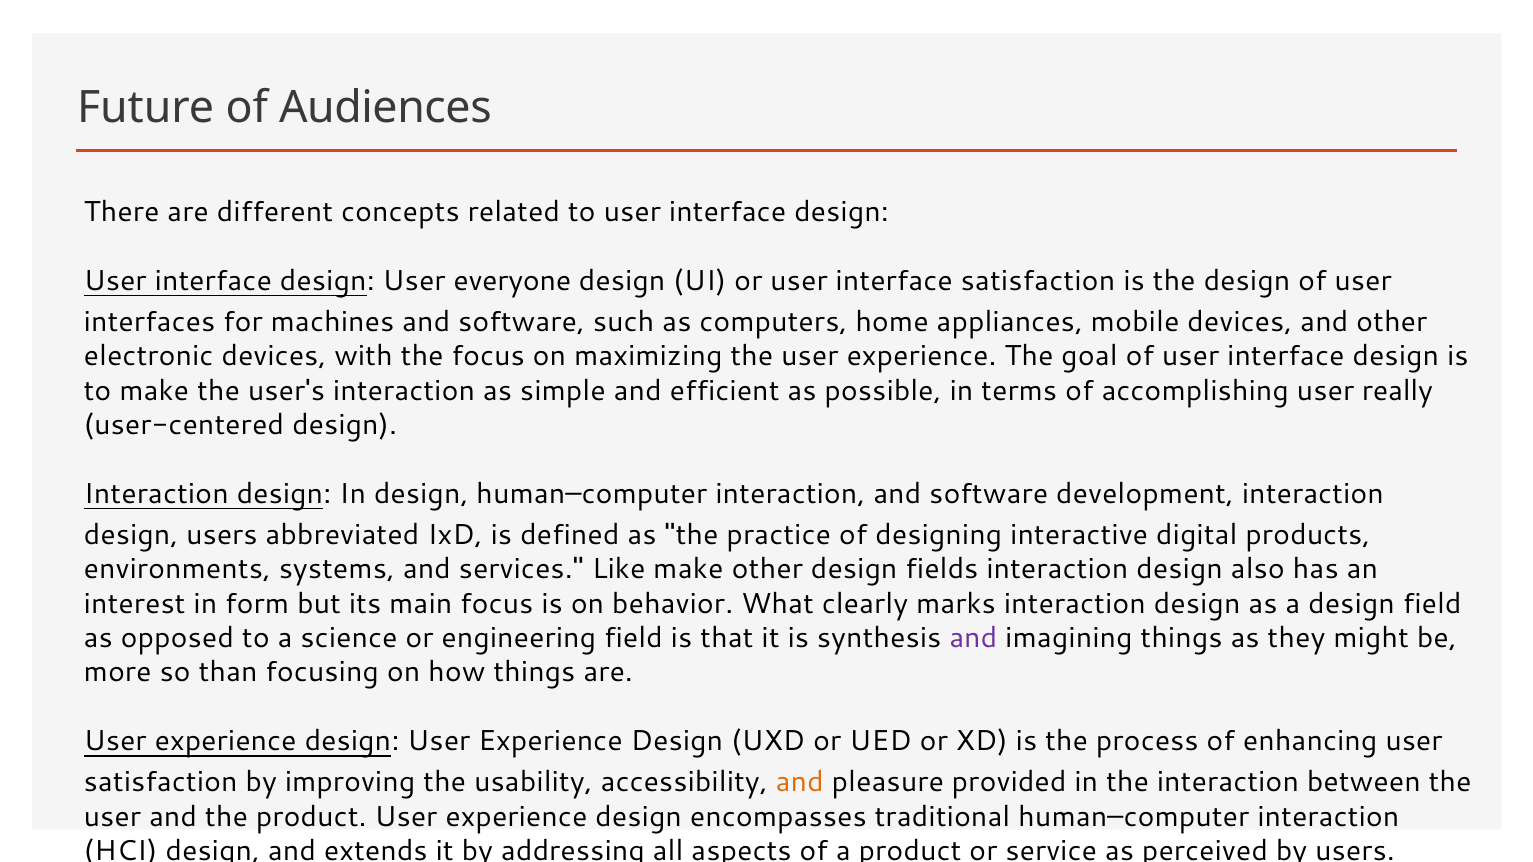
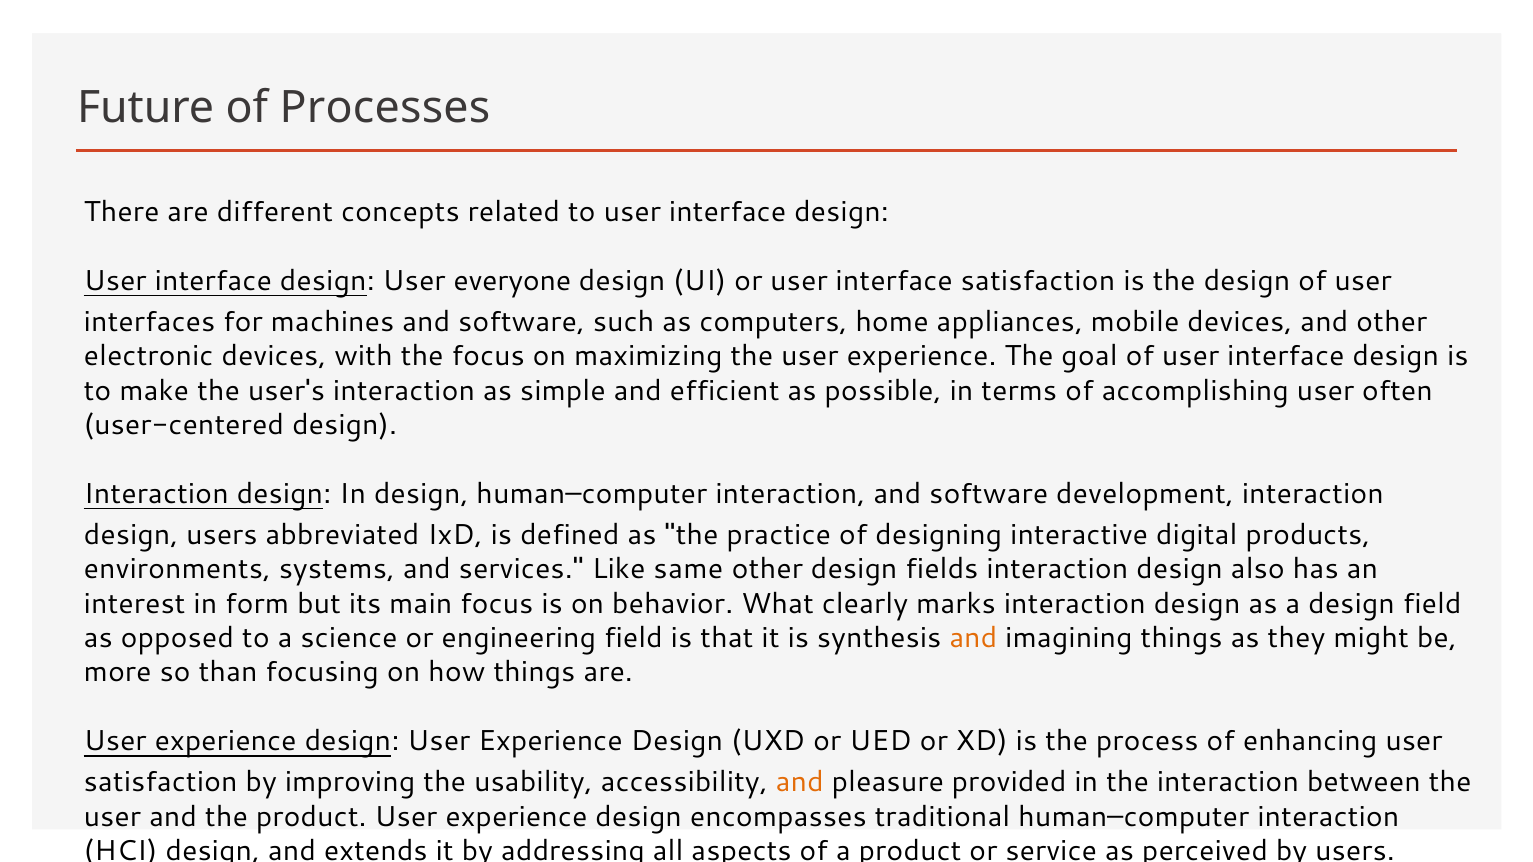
Audiences: Audiences -> Processes
really: really -> often
Like make: make -> same
and at (973, 638) colour: purple -> orange
